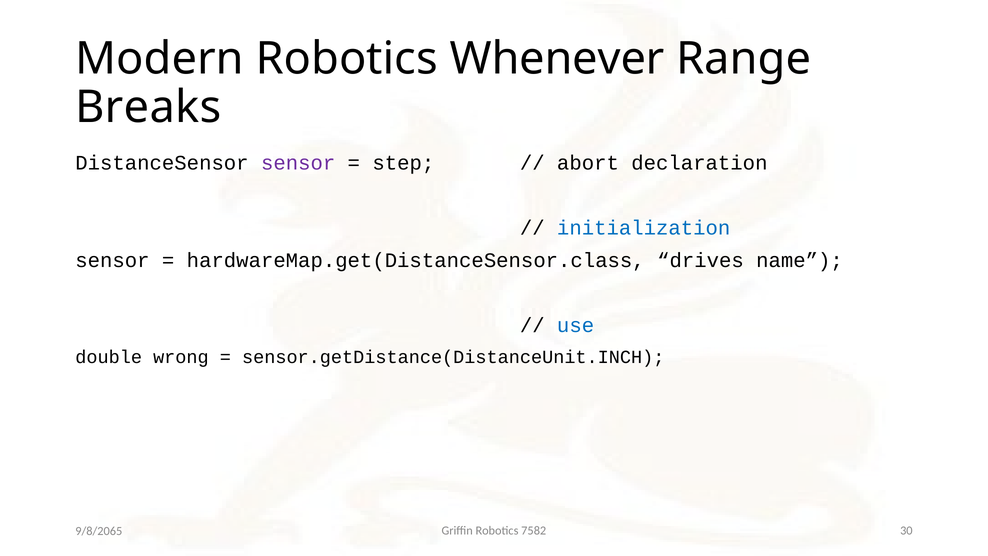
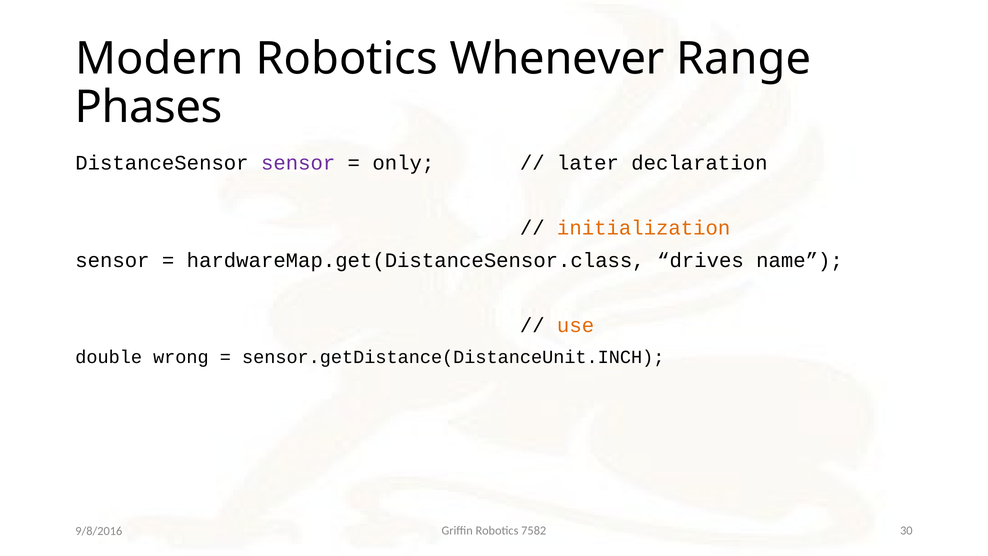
Breaks: Breaks -> Phases
step: step -> only
abort: abort -> later
initialization colour: blue -> orange
use colour: blue -> orange
9/8/2065: 9/8/2065 -> 9/8/2016
